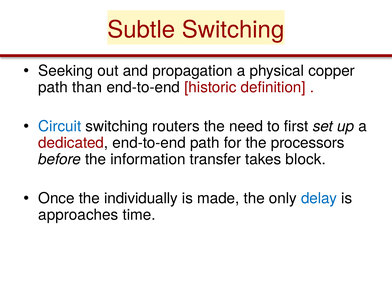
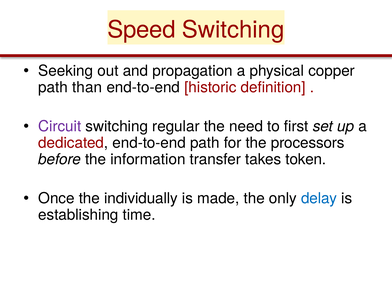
Subtle: Subtle -> Speed
Circuit colour: blue -> purple
routers: routers -> regular
block: block -> token
approaches: approaches -> establishing
